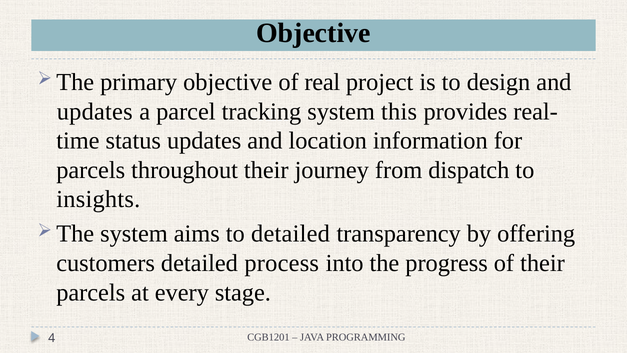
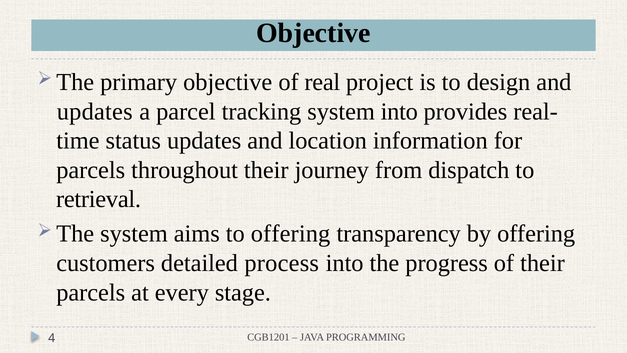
system this: this -> into
insights: insights -> retrieval
to detailed: detailed -> offering
